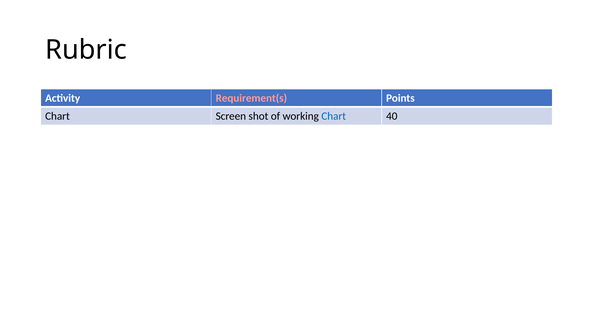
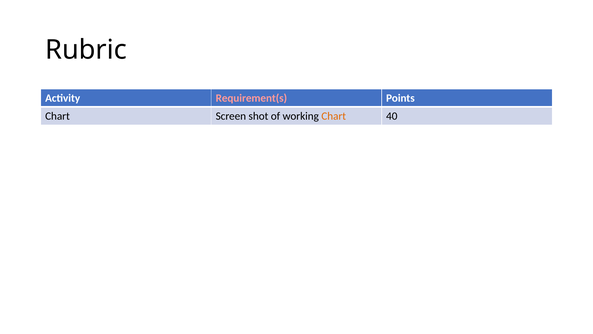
Chart at (334, 116) colour: blue -> orange
